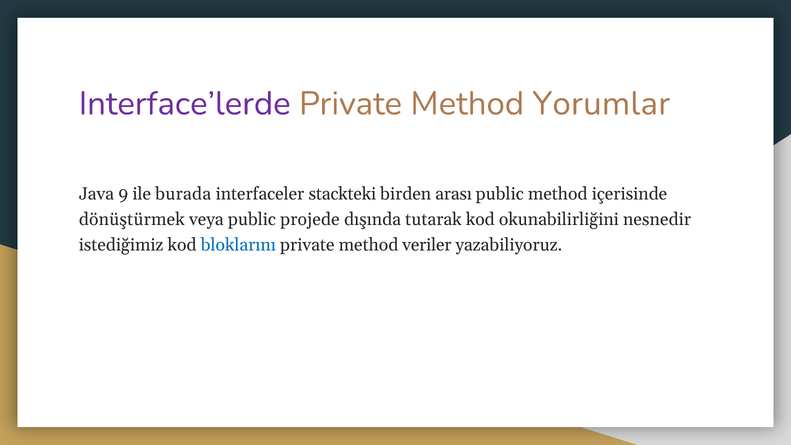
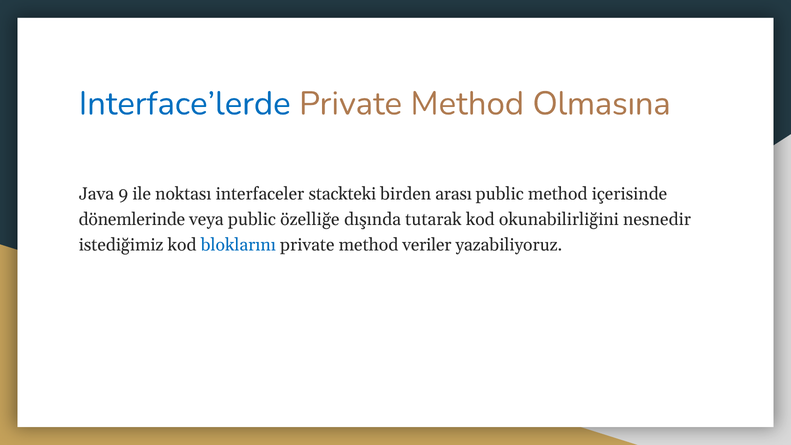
Interface’lerde colour: purple -> blue
Yorumlar: Yorumlar -> Olmasına
burada: burada -> noktası
dönüştürmek: dönüştürmek -> dönemlerinde
projede: projede -> özelliğe
